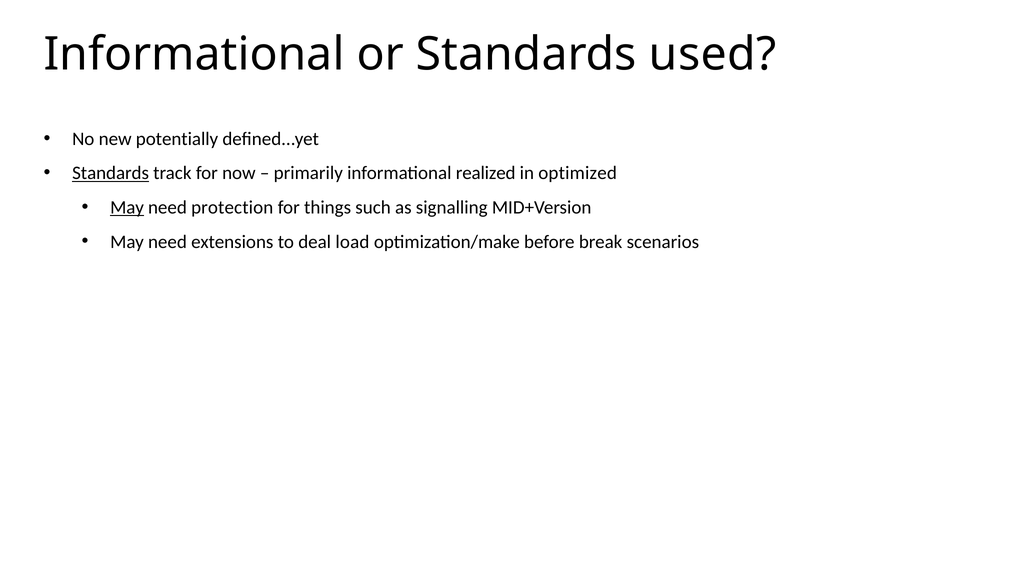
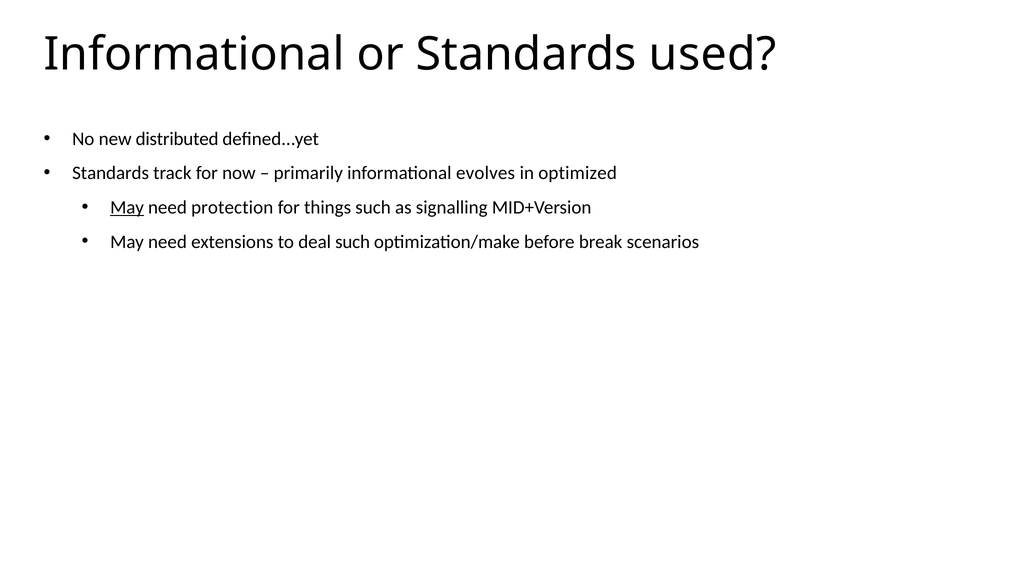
potentially: potentially -> distributed
Standards at (111, 173) underline: present -> none
realized: realized -> evolves
deal load: load -> such
